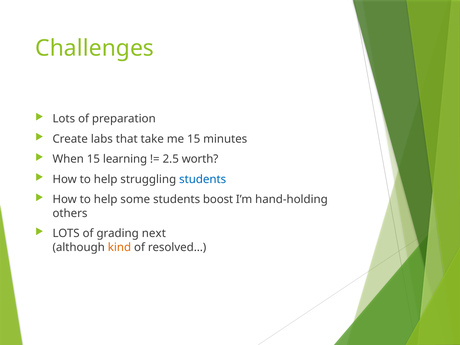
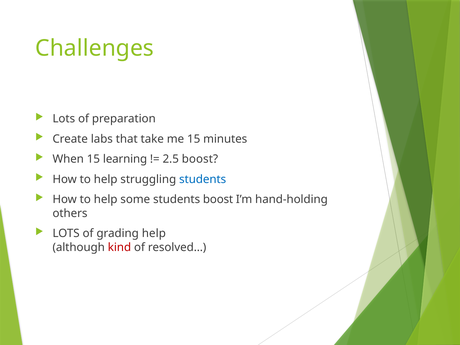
2.5 worth: worth -> boost
grading next: next -> help
kind colour: orange -> red
